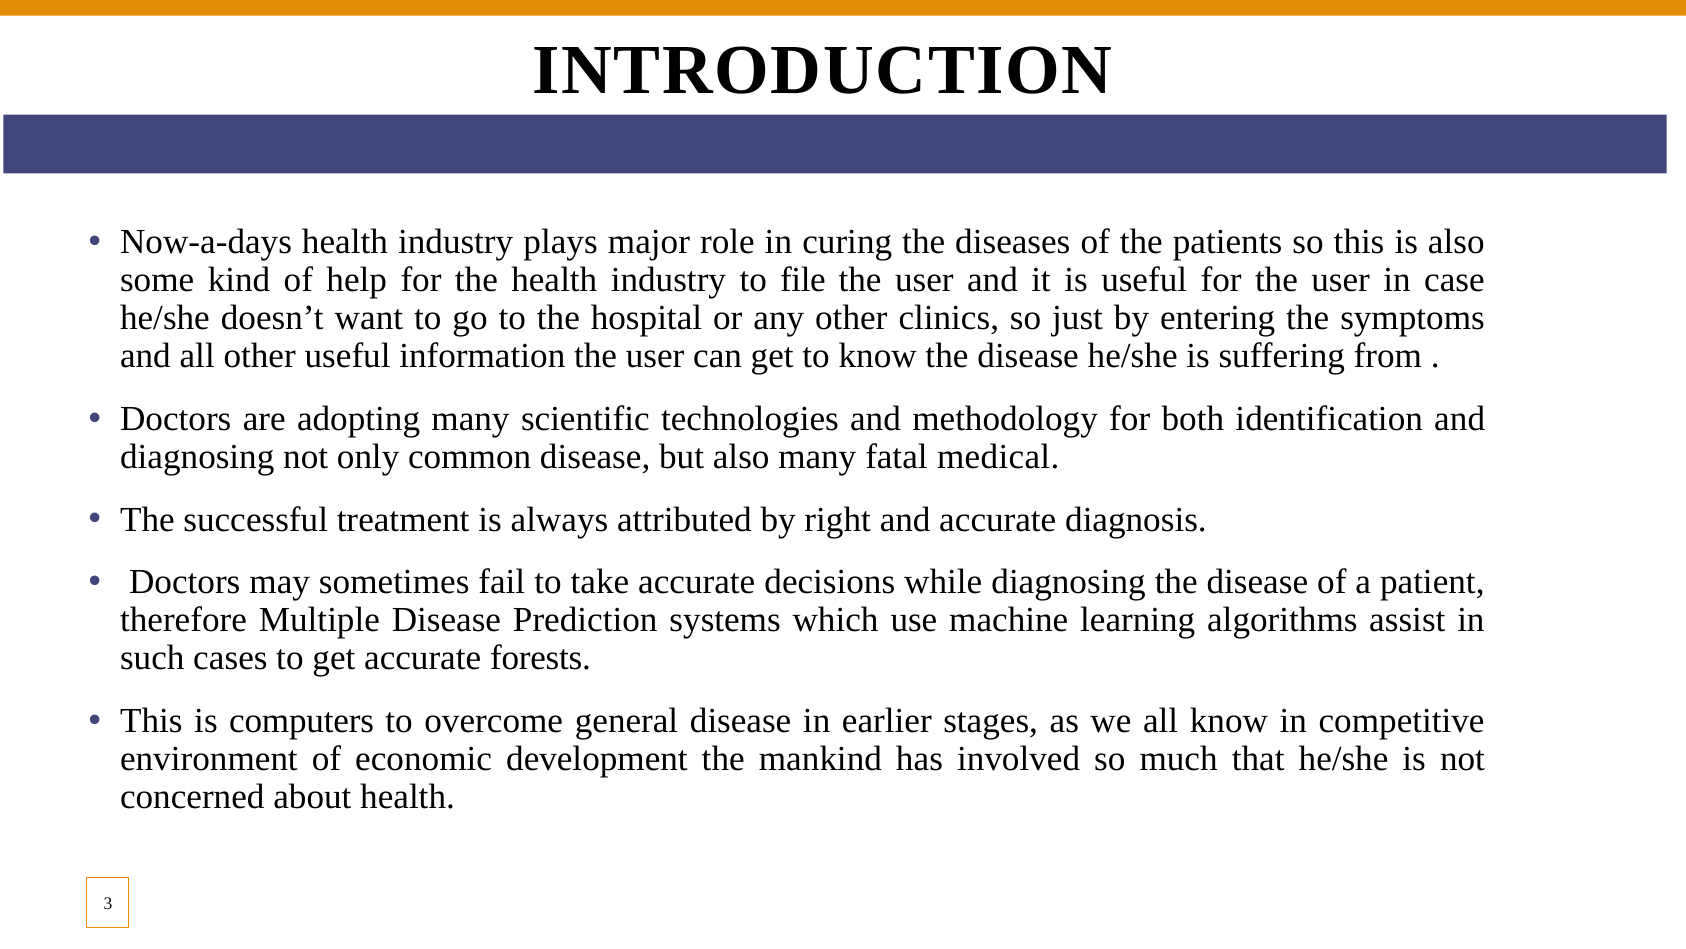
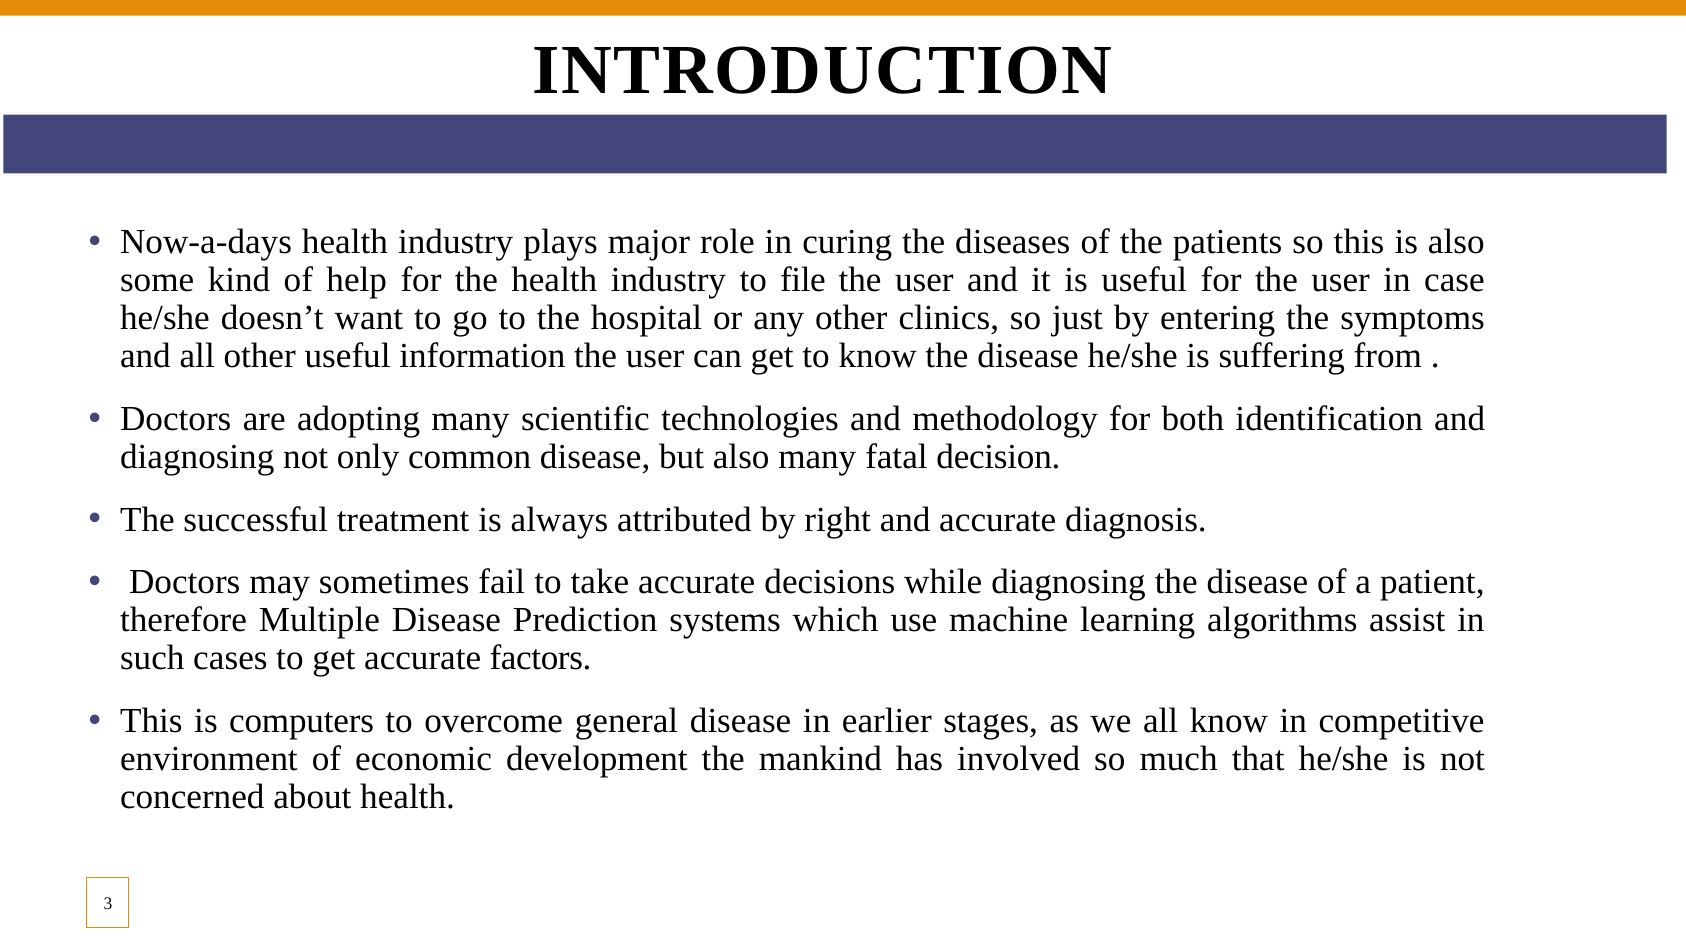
medical: medical -> decision
forests: forests -> factors
